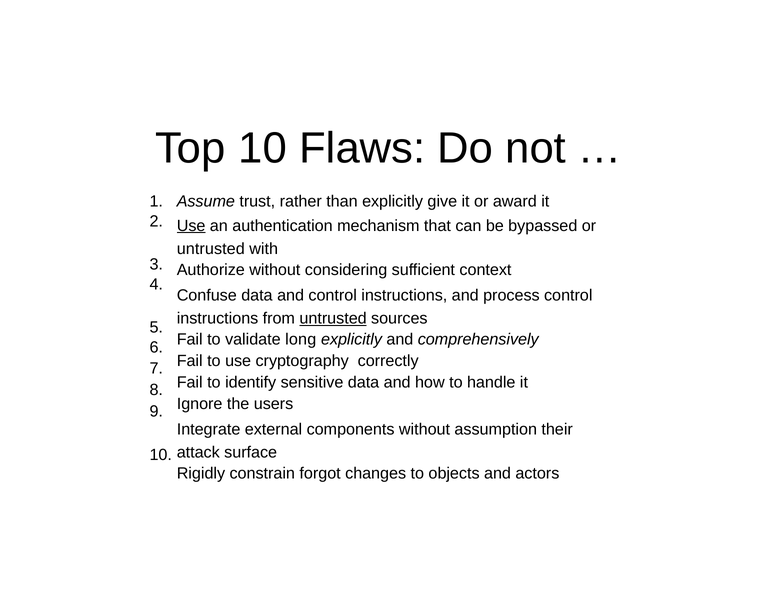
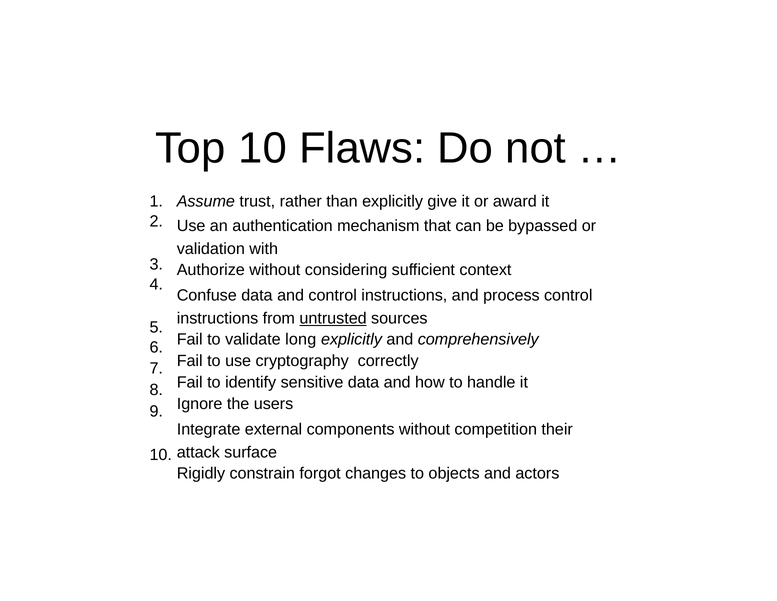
Use at (191, 226) underline: present -> none
untrusted at (211, 249): untrusted -> validation
assumption: assumption -> competition
